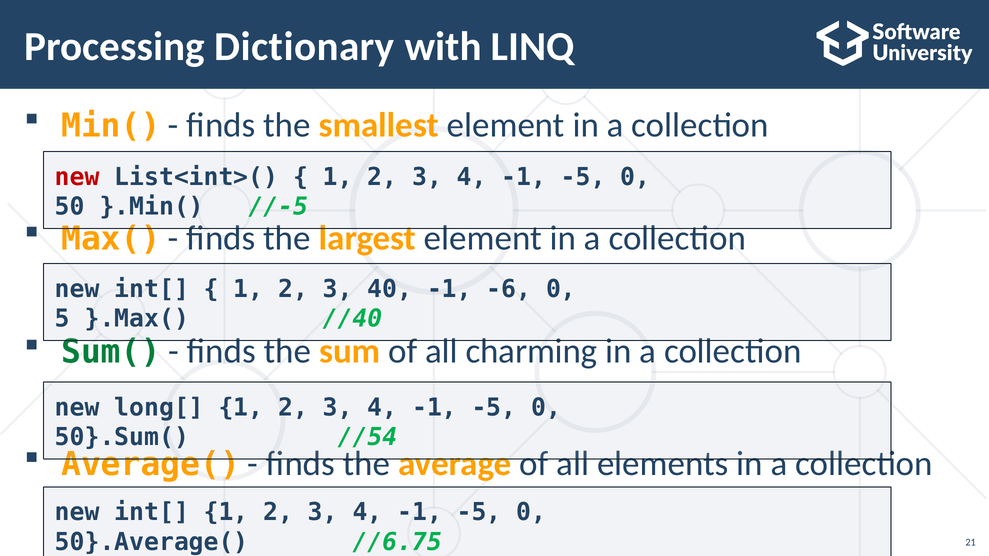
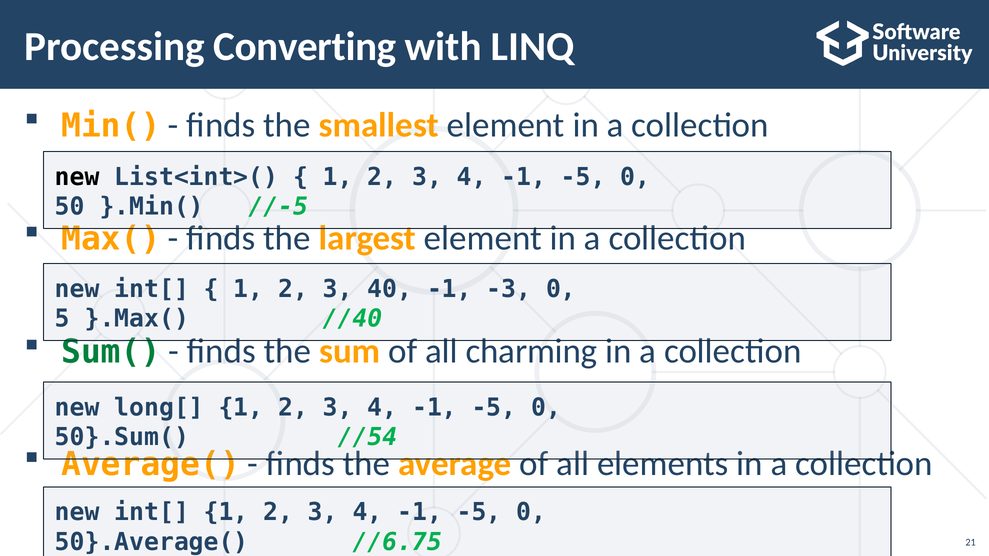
Dictionary: Dictionary -> Converting
new at (77, 177) colour: red -> black
-6: -6 -> -3
